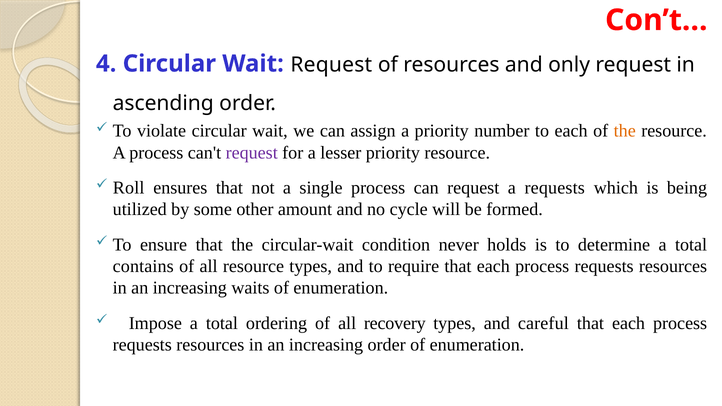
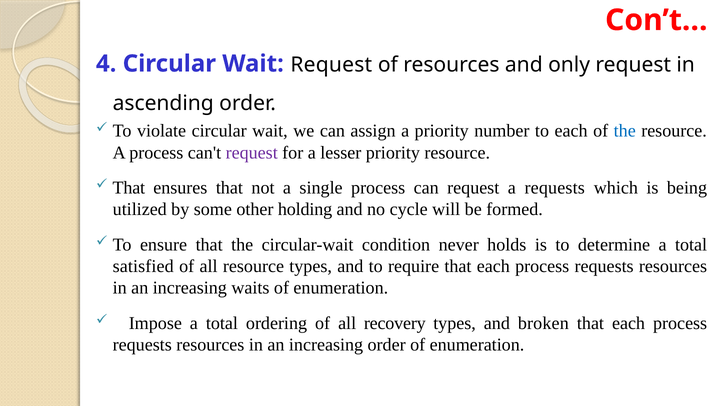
the at (625, 131) colour: orange -> blue
Roll at (129, 188): Roll -> That
amount: amount -> holding
contains: contains -> satisfied
careful: careful -> broken
